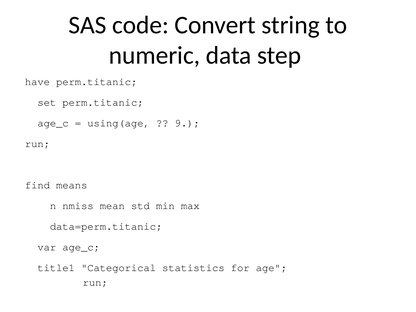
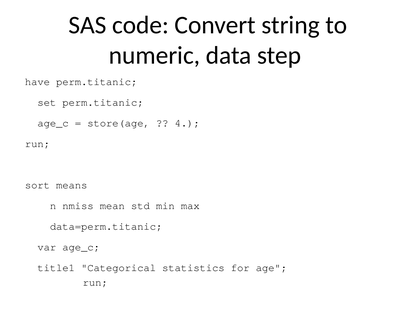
using(age: using(age -> store(age
9: 9 -> 4
find: find -> sort
